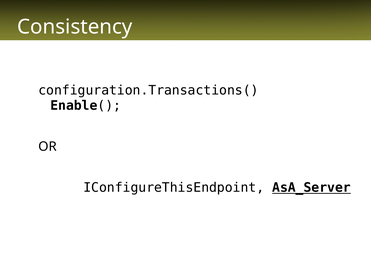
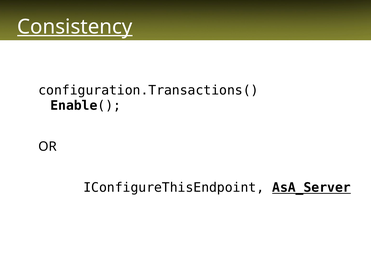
Consistency underline: none -> present
